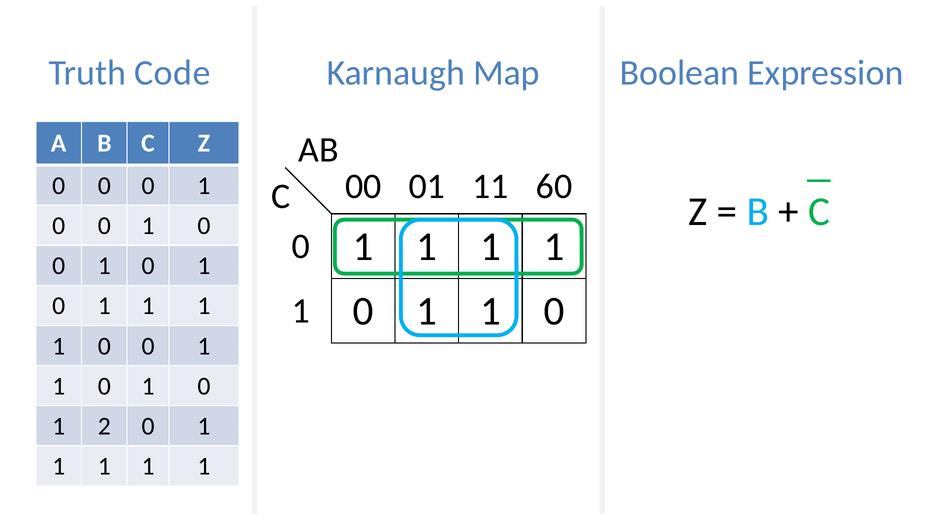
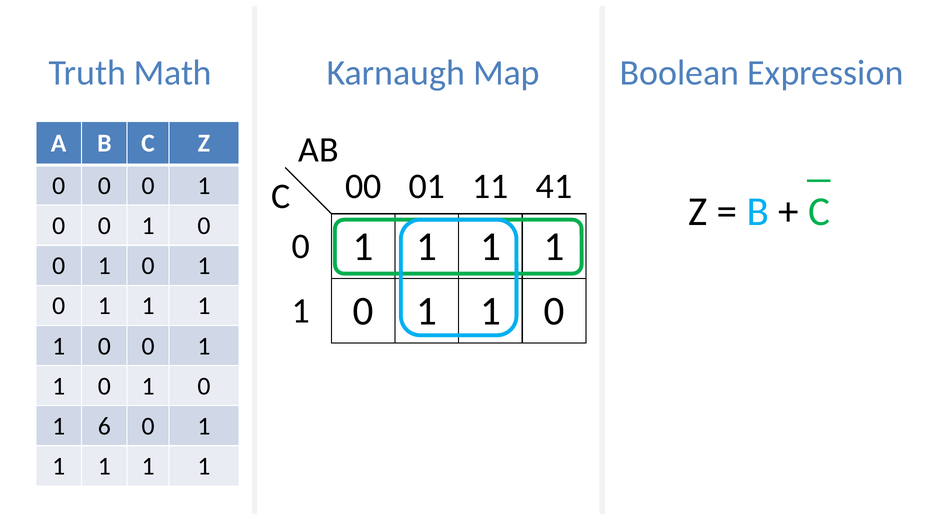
Code: Code -> Math
60: 60 -> 41
2: 2 -> 6
